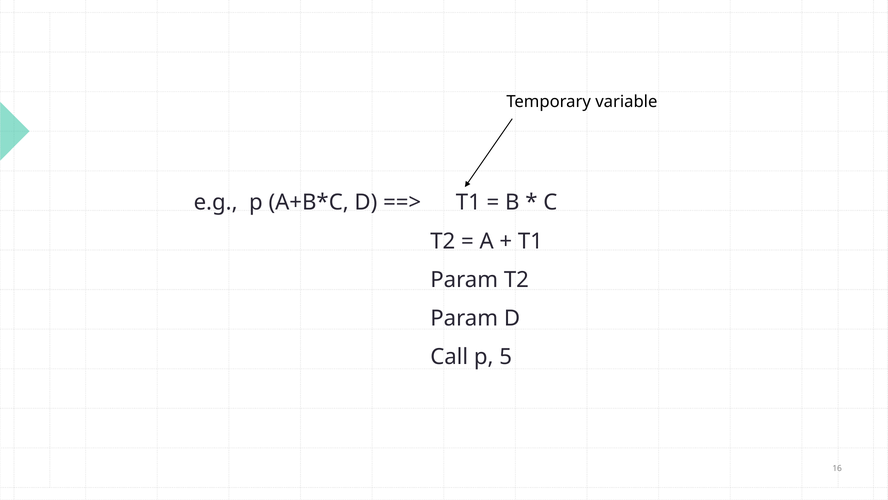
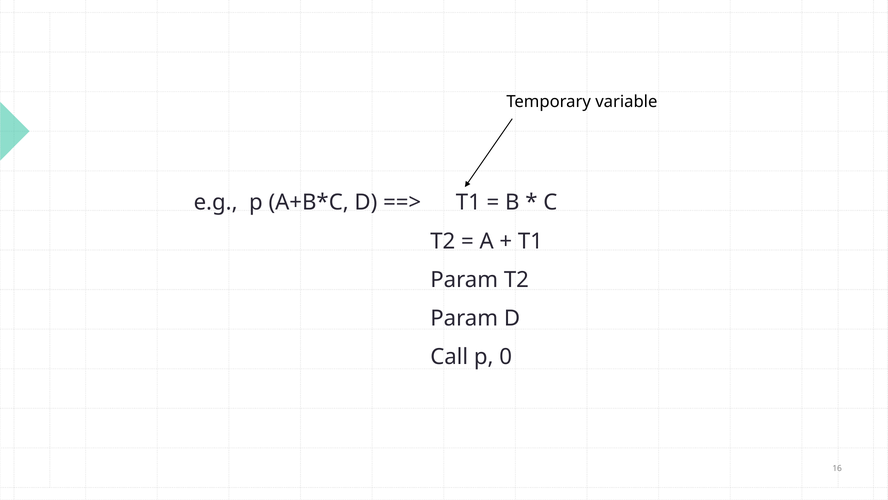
5: 5 -> 0
